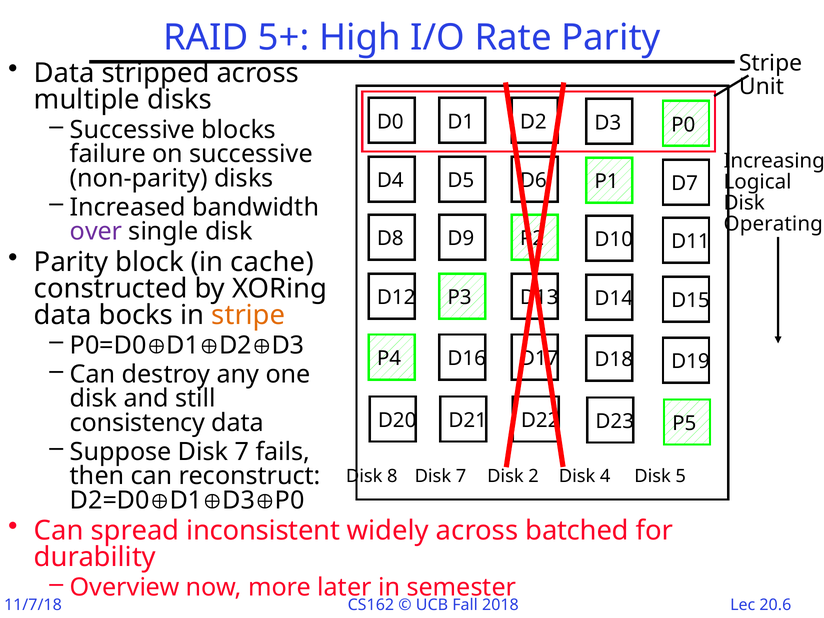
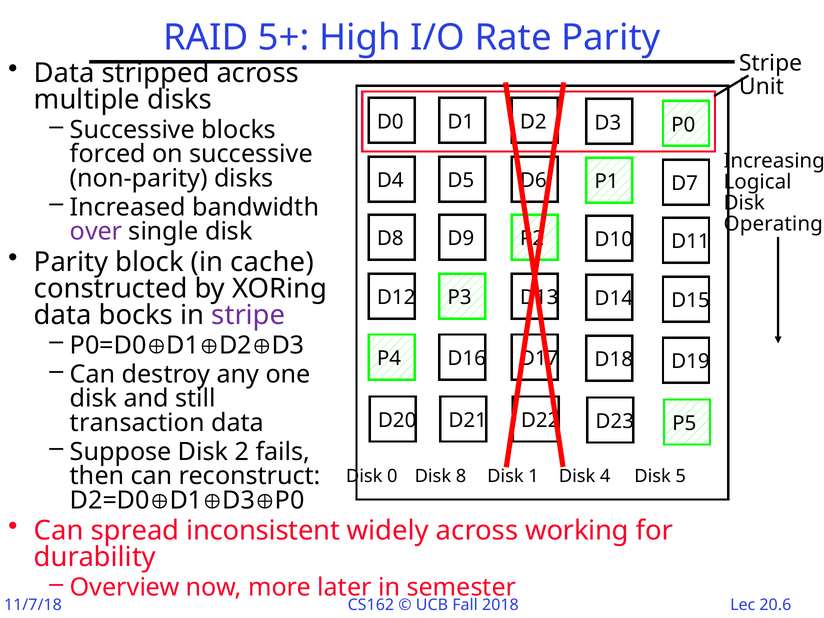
failure: failure -> forced
stripe at (248, 315) colour: orange -> purple
consistency: consistency -> transaction
Suppose Disk 7: 7 -> 2
8: 8 -> 0
7 at (461, 476): 7 -> 8
2: 2 -> 1
batched: batched -> working
